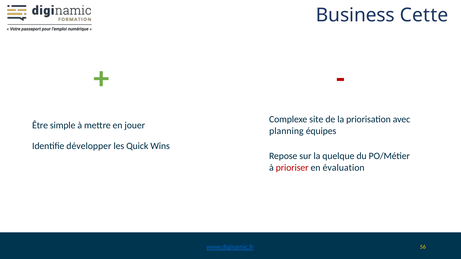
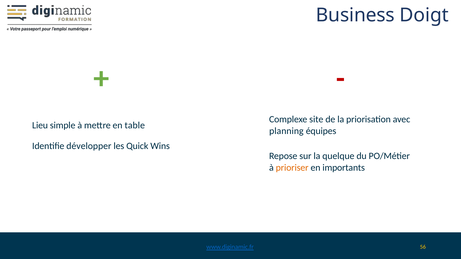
Cette: Cette -> Doigt
Être: Être -> Lieu
jouer: jouer -> table
prioriser colour: red -> orange
évaluation: évaluation -> importants
